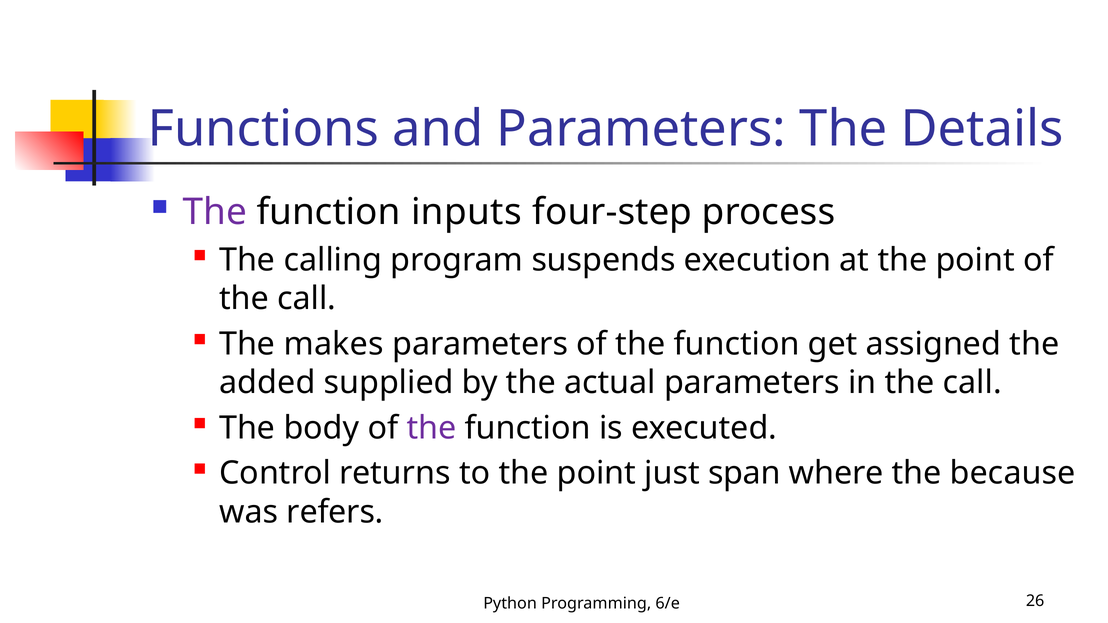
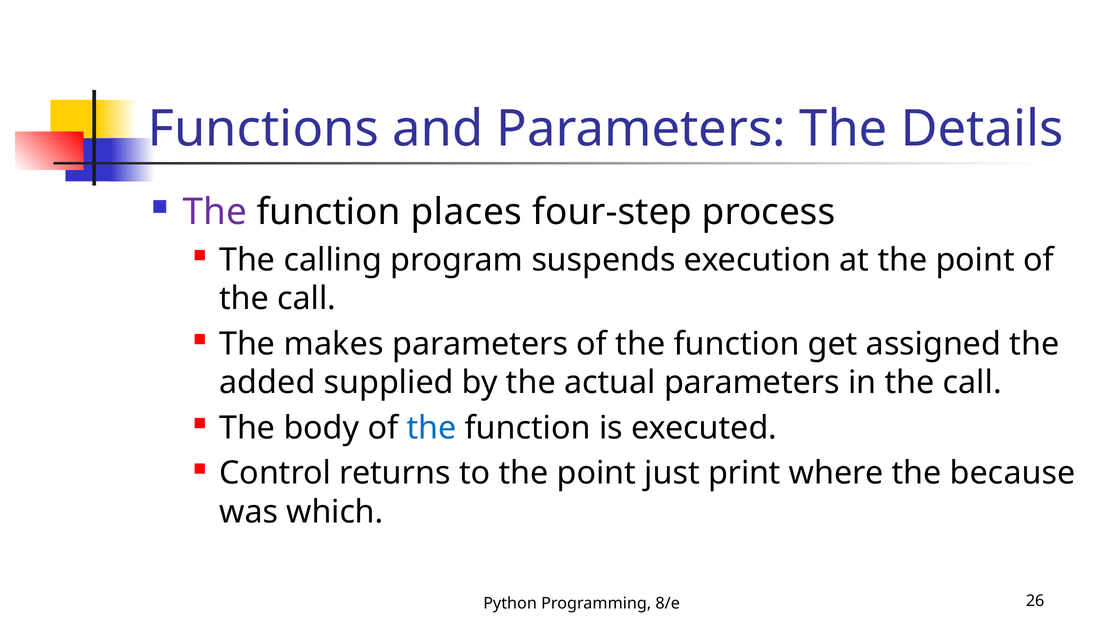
inputs: inputs -> places
the at (431, 428) colour: purple -> blue
span: span -> print
refers: refers -> which
6/e: 6/e -> 8/e
